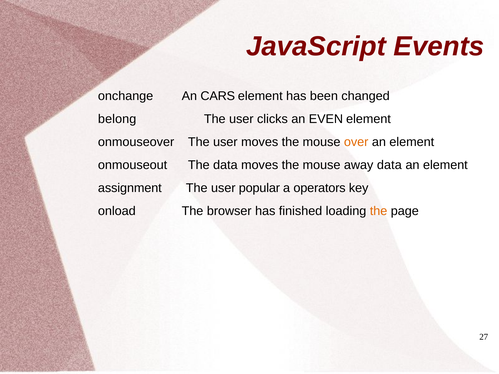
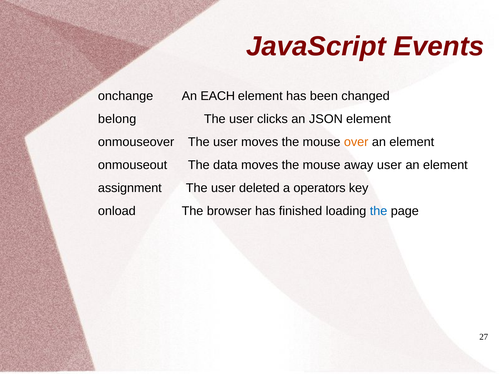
CARS: CARS -> EACH
EVEN: EVEN -> JSON
away data: data -> user
popular: popular -> deleted
the at (379, 211) colour: orange -> blue
